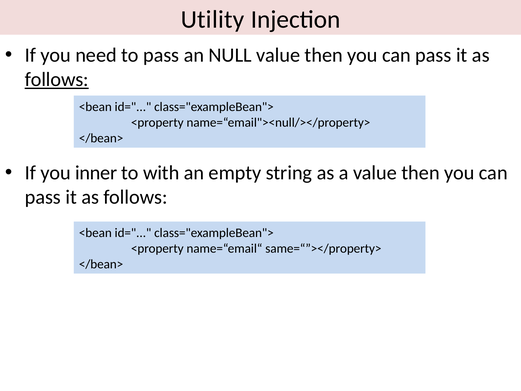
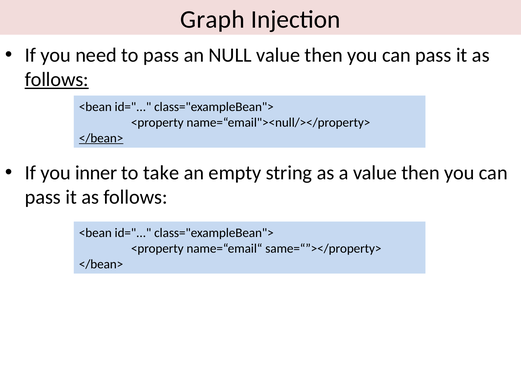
Utility: Utility -> Graph
</bean> at (101, 138) underline: none -> present
with: with -> take
